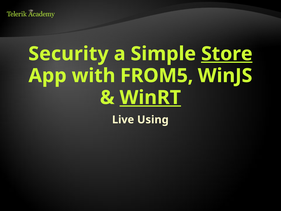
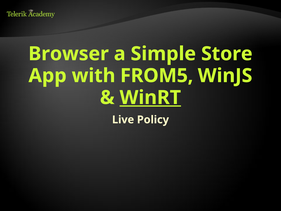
Security: Security -> Browser
Store underline: present -> none
Using: Using -> Policy
